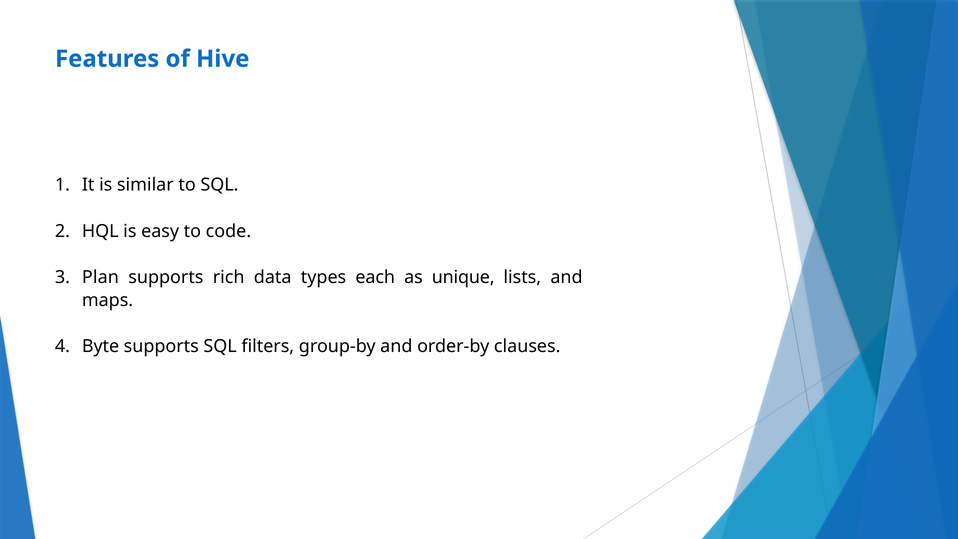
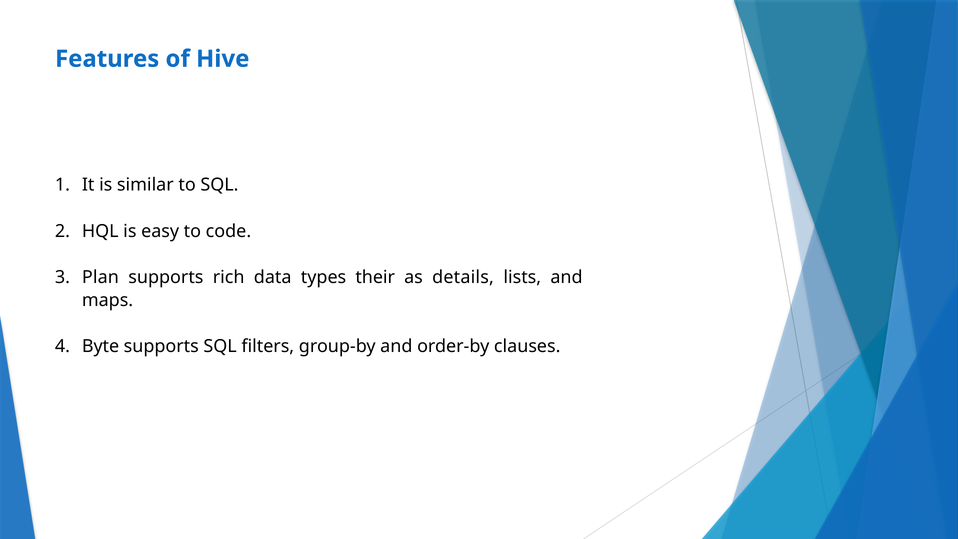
each: each -> their
unique: unique -> details
